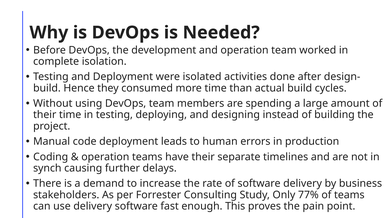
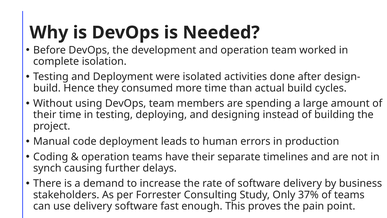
77%: 77% -> 37%
